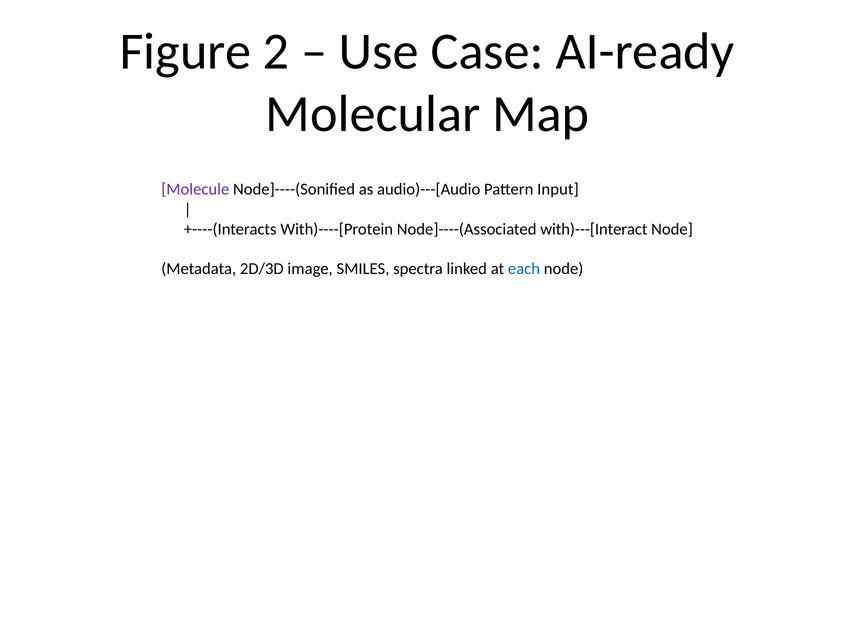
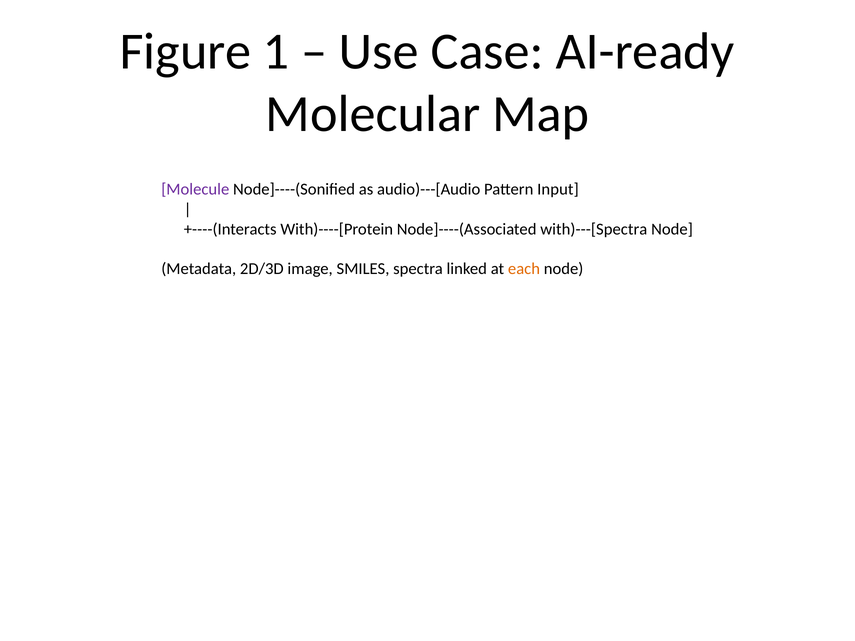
2: 2 -> 1
with)---[Interact: with)---[Interact -> with)---[Spectra
each colour: blue -> orange
